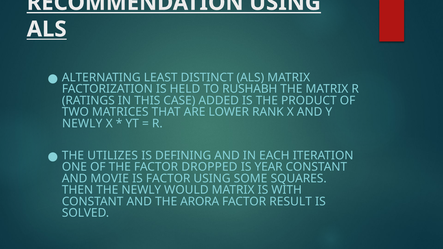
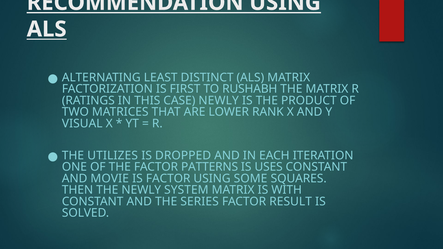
HELD: HELD -> FIRST
CASE ADDED: ADDED -> NEWLY
NEWLY at (82, 123): NEWLY -> VISUAL
DEFINING: DEFINING -> DROPPED
DROPPED: DROPPED -> PATTERNS
YEAR: YEAR -> USES
WOULD: WOULD -> SYSTEM
ARORA: ARORA -> SERIES
